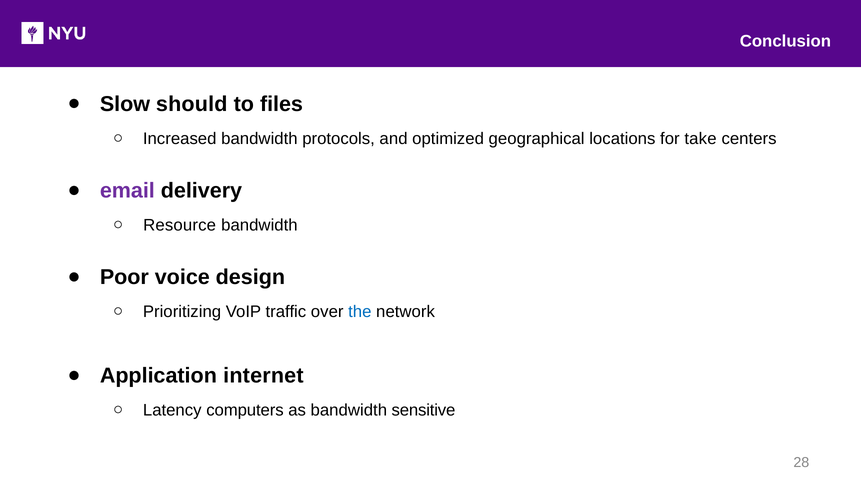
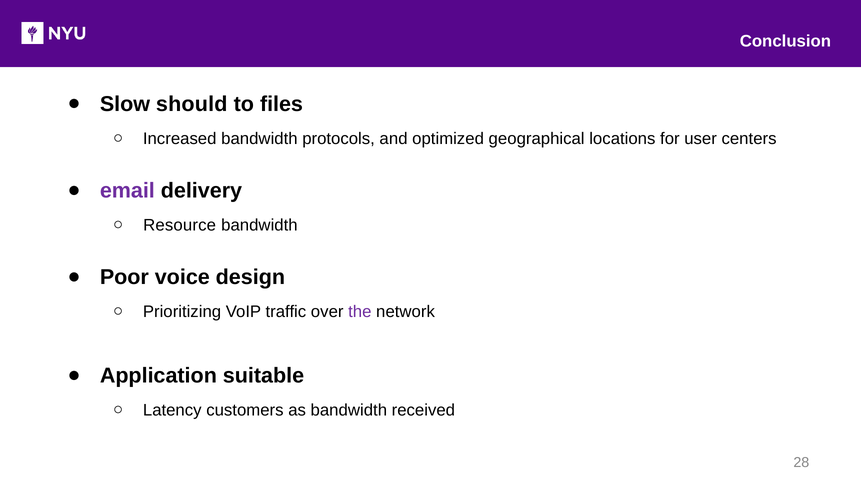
take: take -> user
the colour: blue -> purple
internet: internet -> suitable
computers: computers -> customers
sensitive: sensitive -> received
